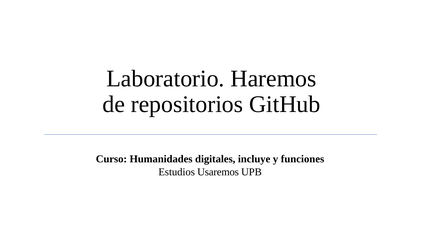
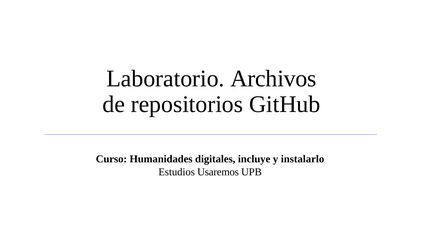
Haremos: Haremos -> Archivos
funciones: funciones -> instalarlo
